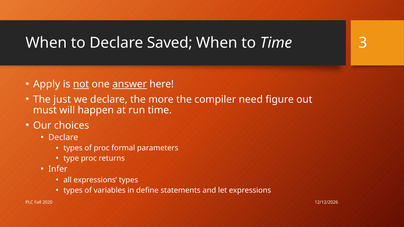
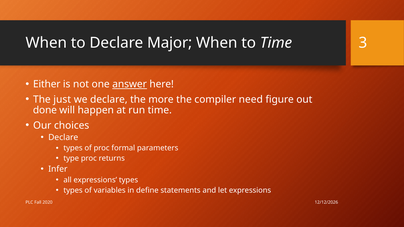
Saved: Saved -> Major
Apply: Apply -> Either
not underline: present -> none
must: must -> done
